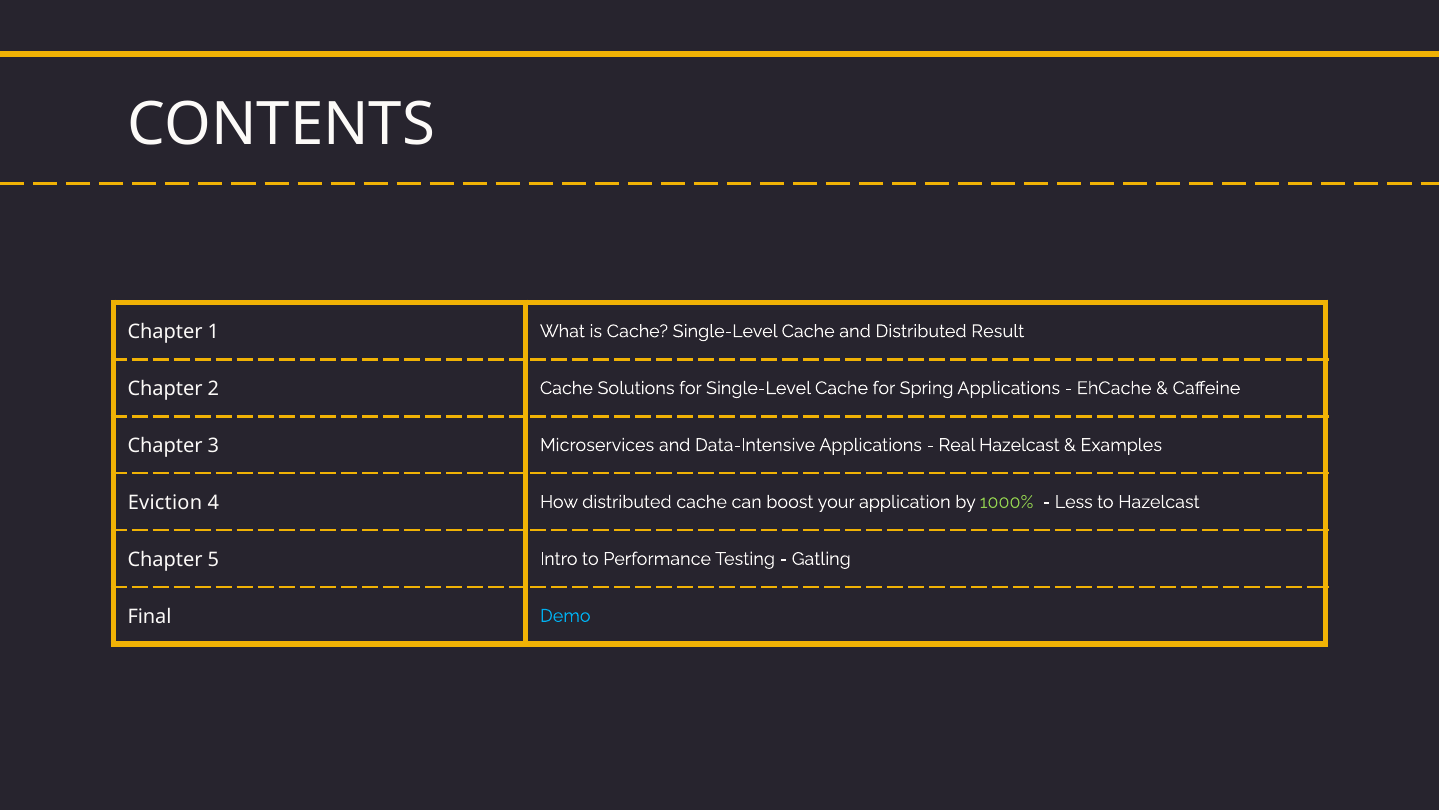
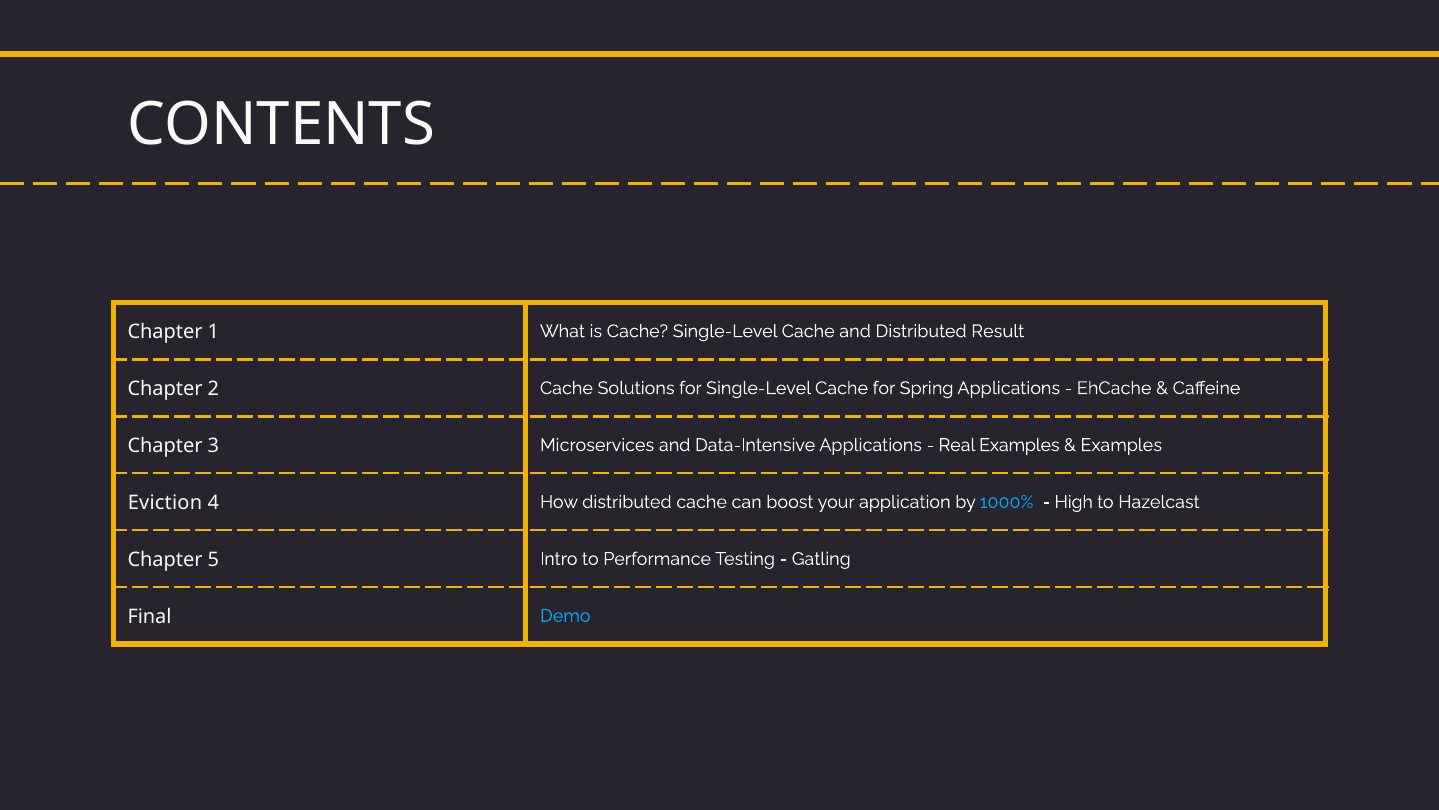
Real Hazelcast: Hazelcast -> Examples
1000% colour: light green -> light blue
Less: Less -> High
